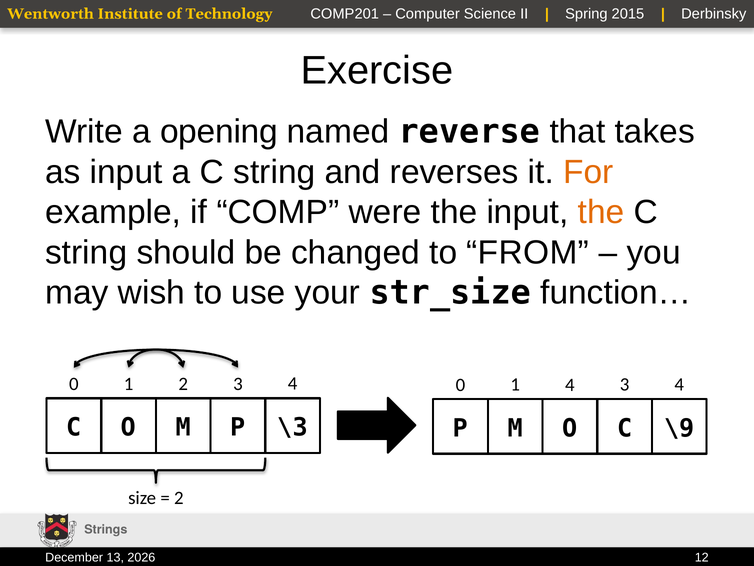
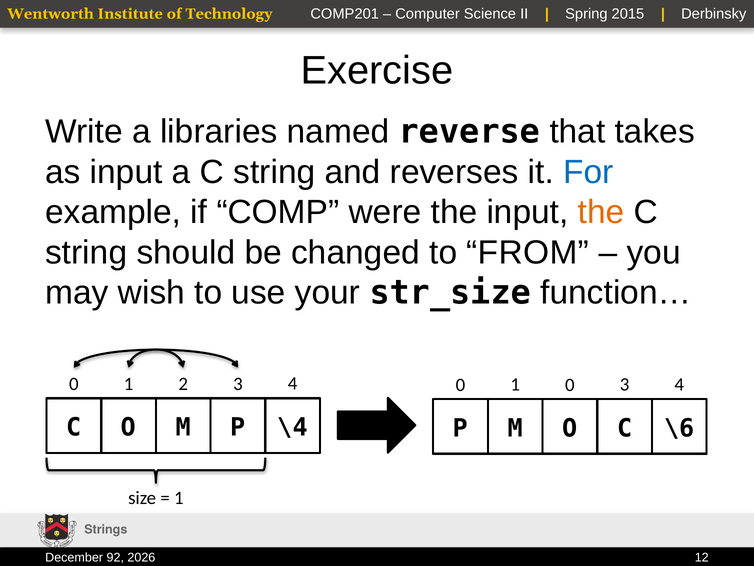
opening: opening -> libraries
For colour: orange -> blue
1 4: 4 -> 0
\3: \3 -> \4
\9: \9 -> \6
2 at (179, 497): 2 -> 1
13: 13 -> 92
